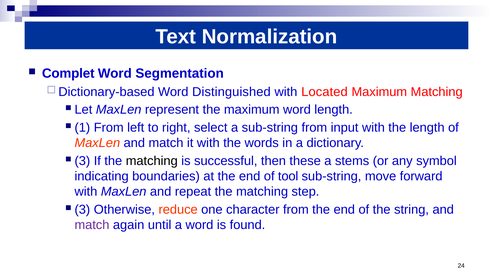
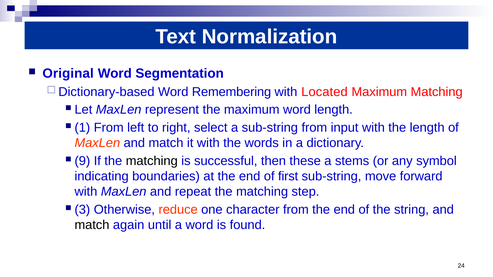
Complet: Complet -> Original
Distinguished: Distinguished -> Remembering
3 at (82, 161): 3 -> 9
tool: tool -> first
match at (92, 225) colour: purple -> black
